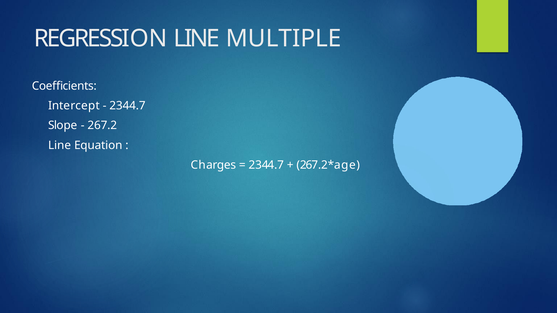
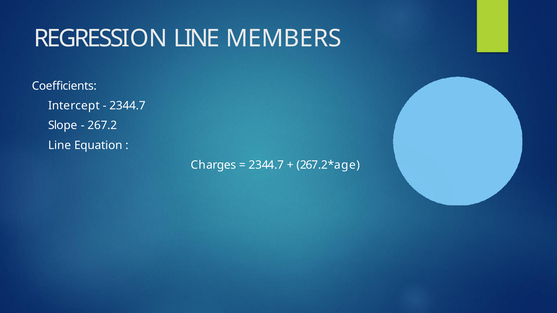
MULTIPLE: MULTIPLE -> MEMBERS
